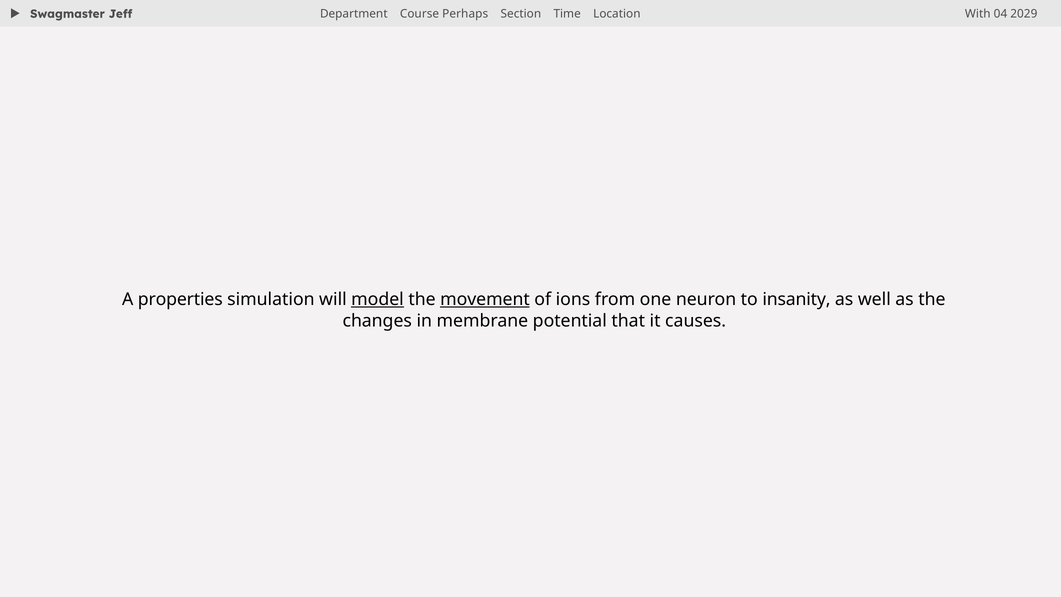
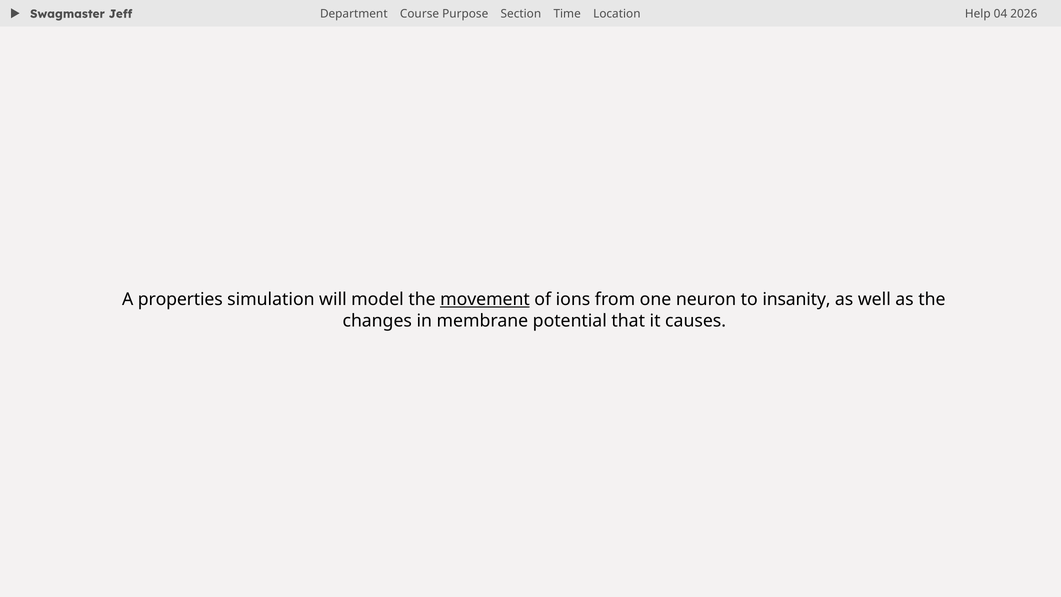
Perhaps: Perhaps -> Purpose
With: With -> Help
2029: 2029 -> 2026
model underline: present -> none
